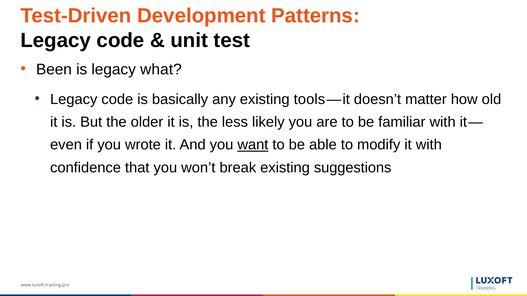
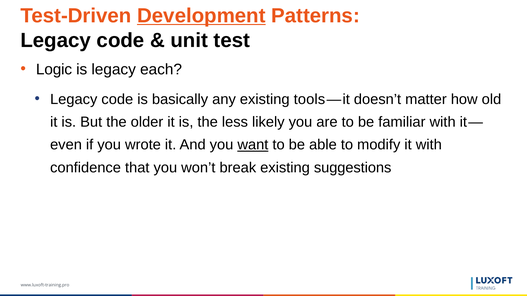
Development underline: none -> present
Been: Been -> Logic
what: what -> each
